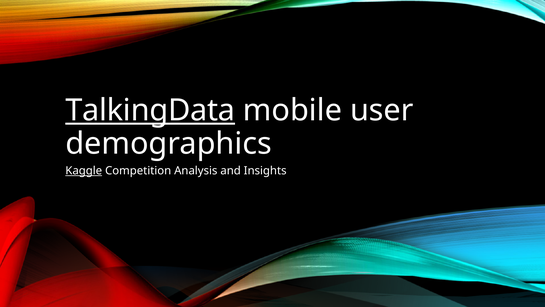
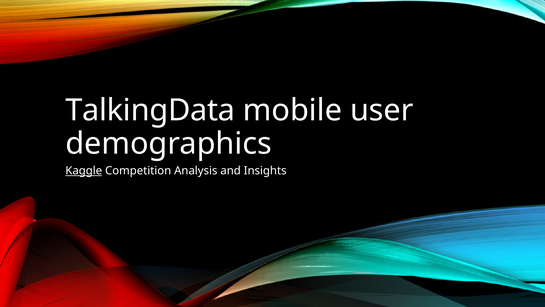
TalkingData underline: present -> none
